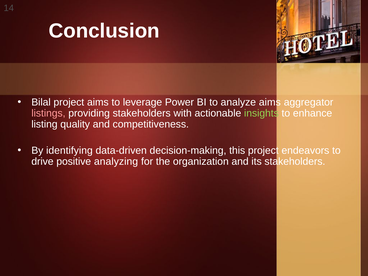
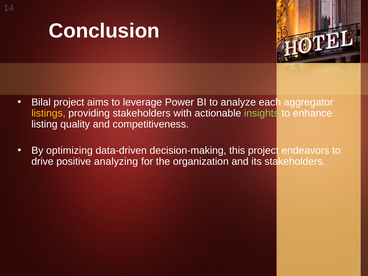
analyze aims: aims -> each
listings colour: pink -> yellow
identifying: identifying -> optimizing
